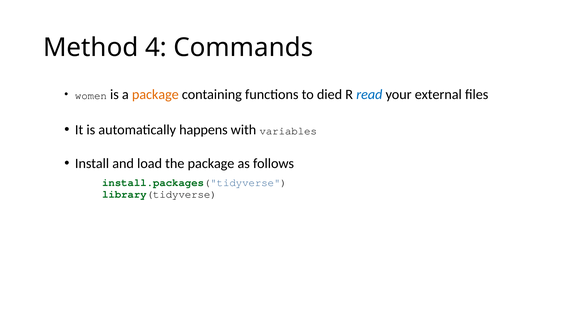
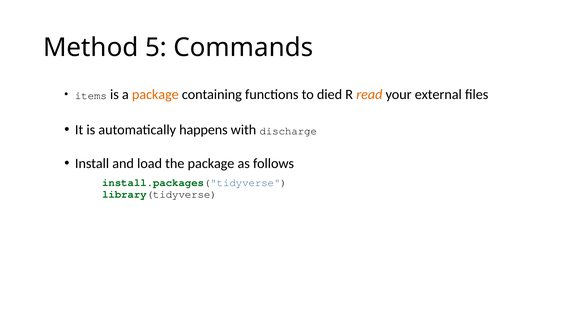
4: 4 -> 5
women: women -> items
read colour: blue -> orange
variables: variables -> discharge
